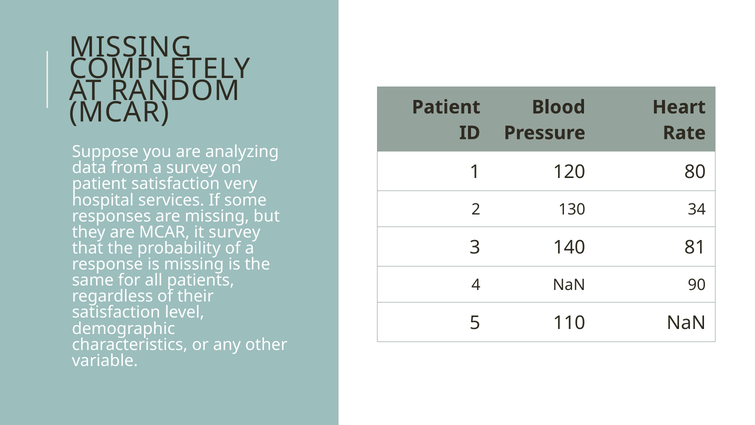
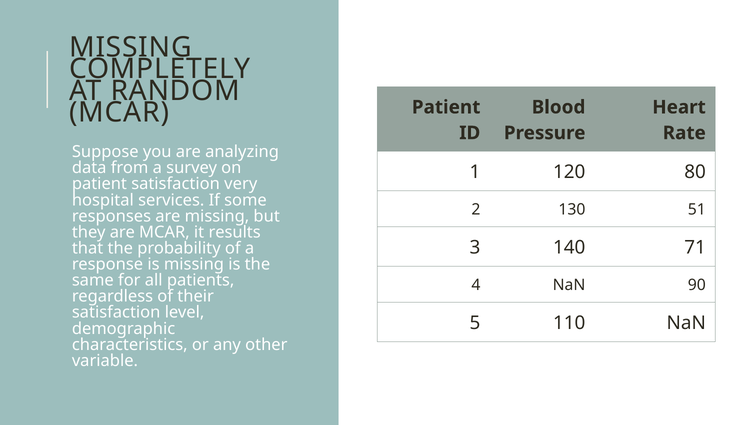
34: 34 -> 51
it survey: survey -> results
81: 81 -> 71
